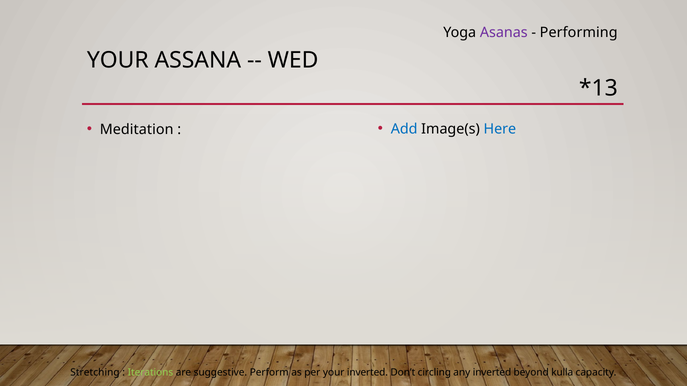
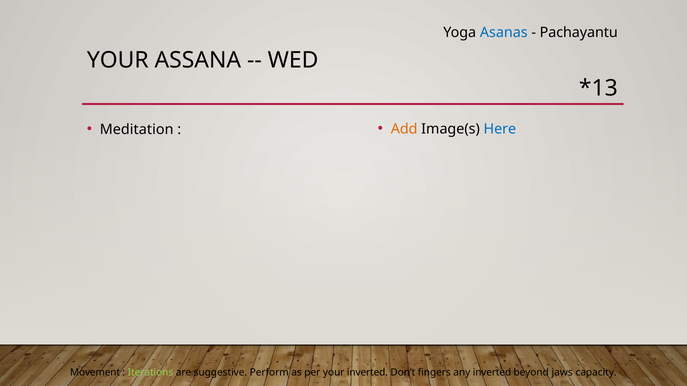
Asanas colour: purple -> blue
Performing: Performing -> Pachayantu
Add colour: blue -> orange
Stretching: Stretching -> Movement
circling: circling -> fingers
kulla: kulla -> jaws
